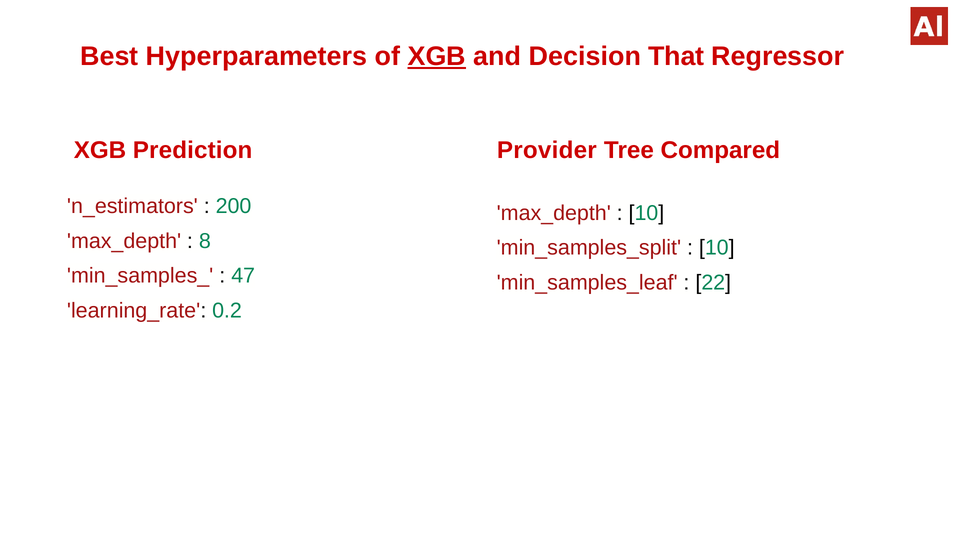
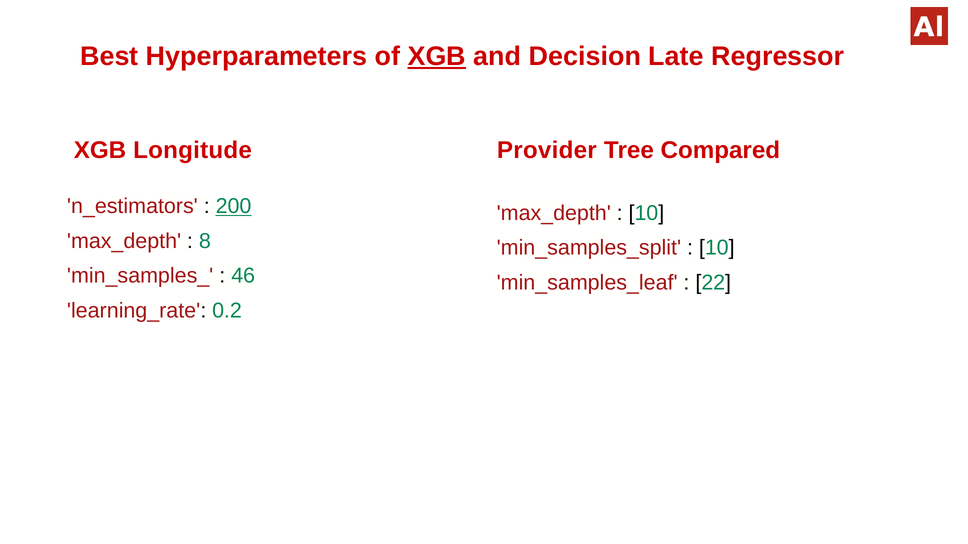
That: That -> Late
Prediction: Prediction -> Longitude
200 underline: none -> present
47: 47 -> 46
